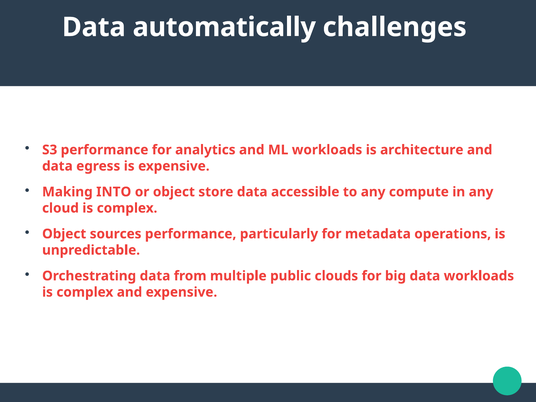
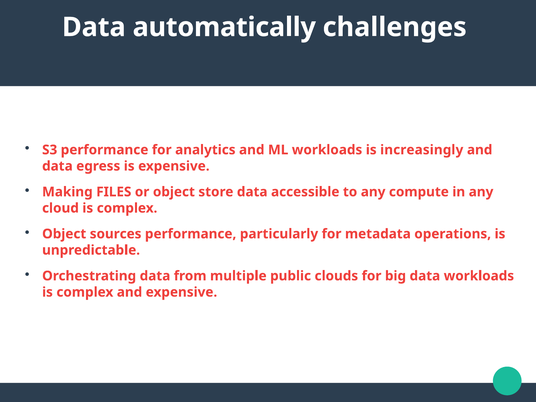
architecture: architecture -> increasingly
INTO: INTO -> FILES
